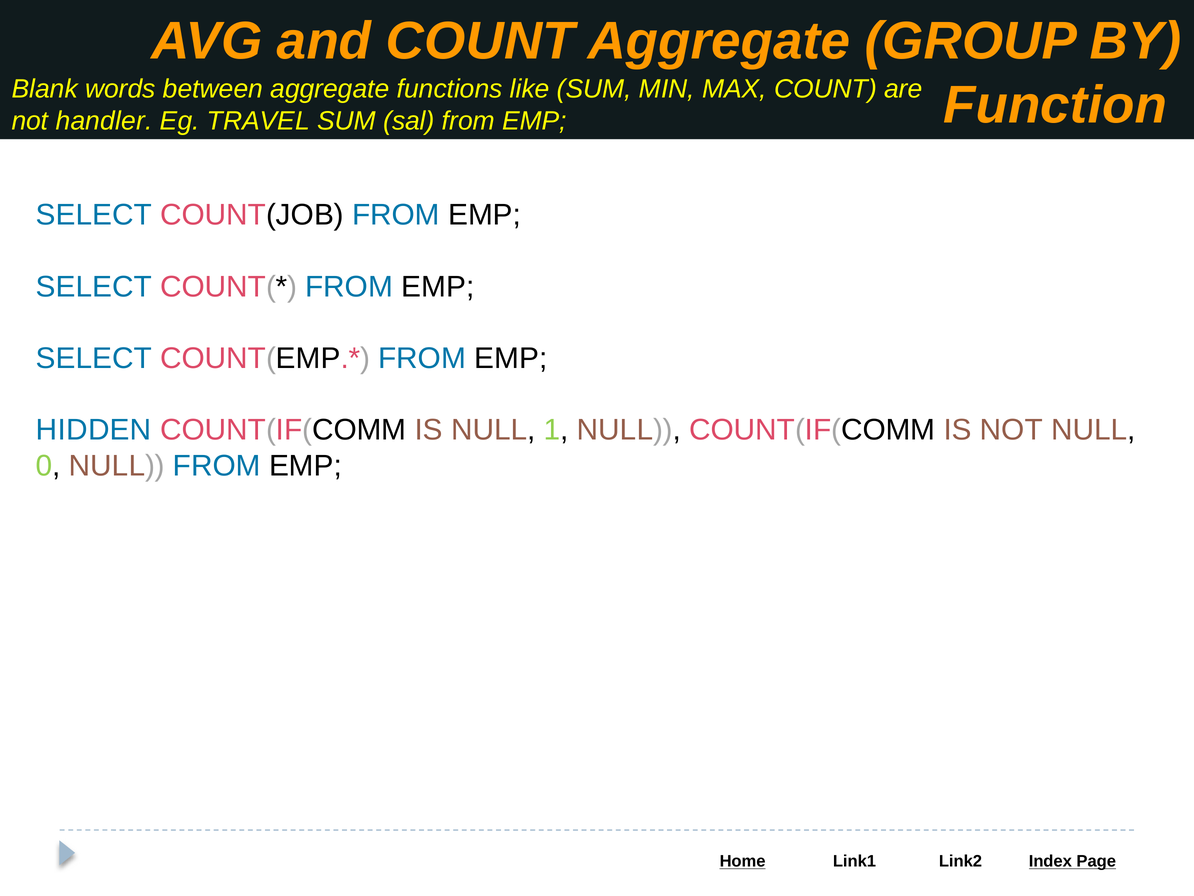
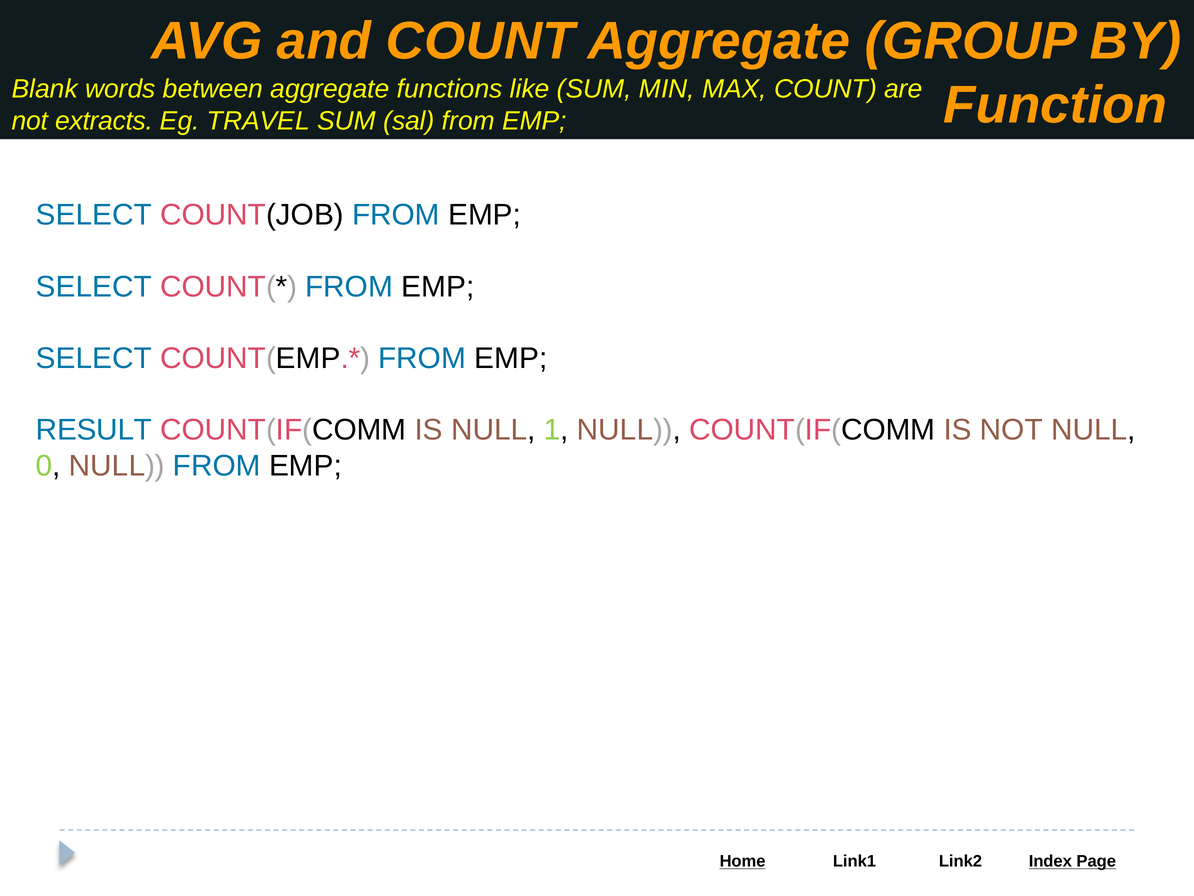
handler: handler -> extracts
HIDDEN: HIDDEN -> RESULT
